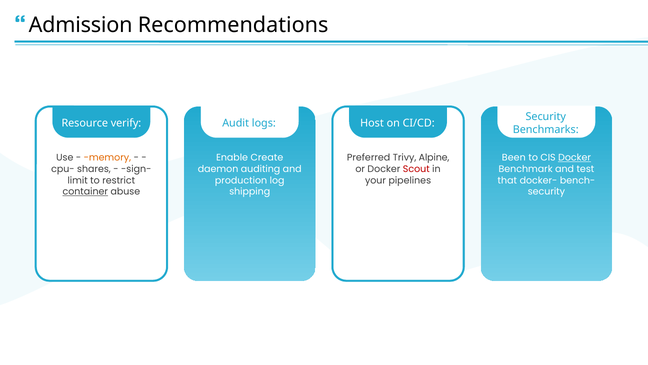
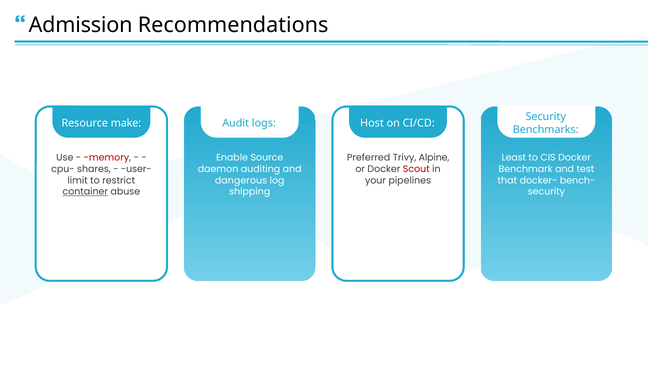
verify: verify -> make
memory colour: orange -> red
Create: Create -> Source
Been: Been -> Least
Docker at (575, 158) underline: present -> none
sign-: sign- -> user-
production: production -> dangerous
